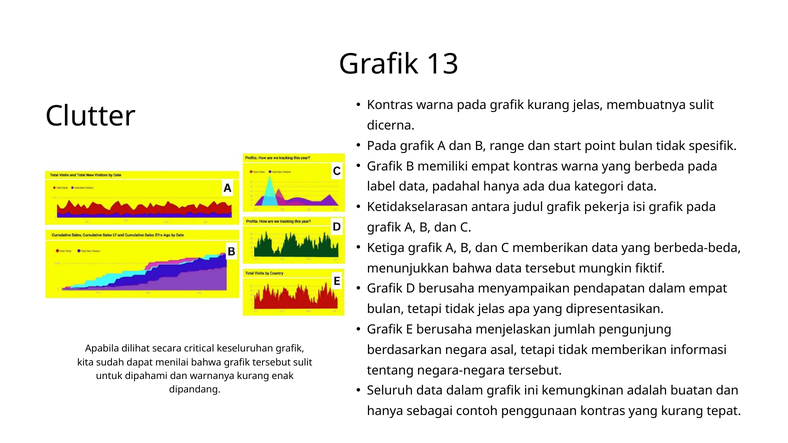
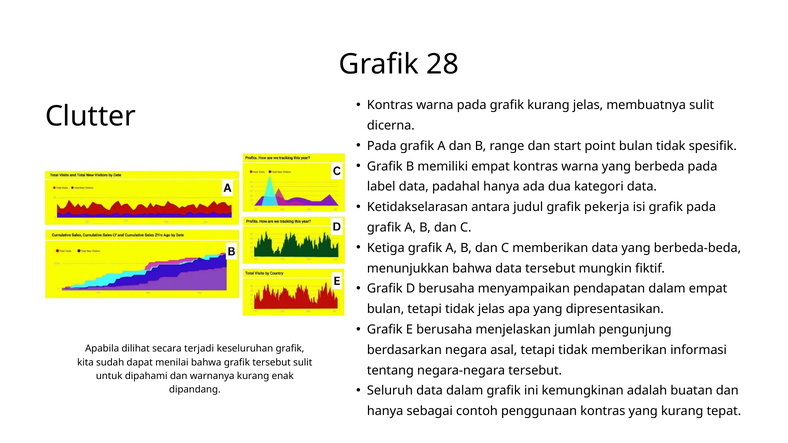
13: 13 -> 28
critical: critical -> terjadi
